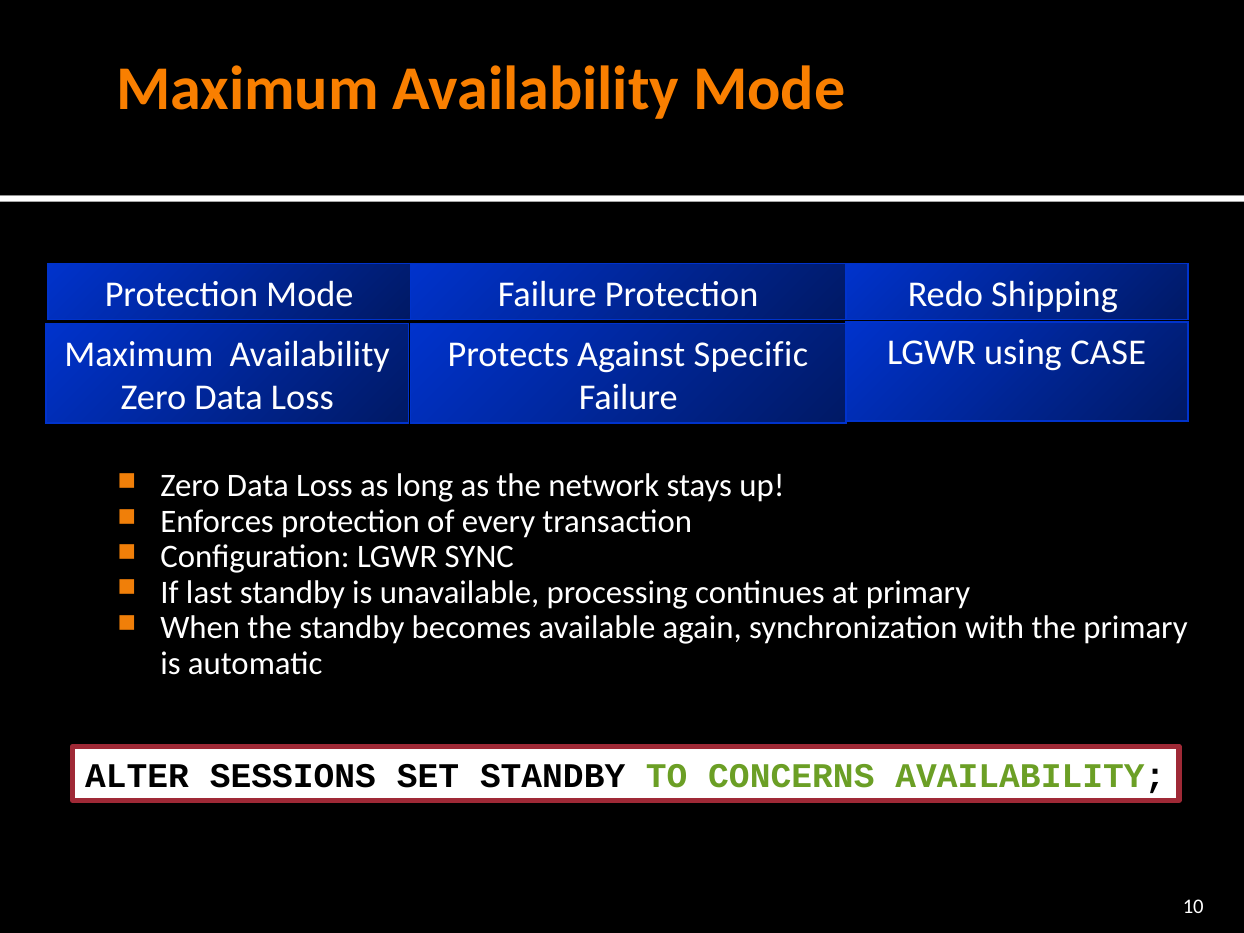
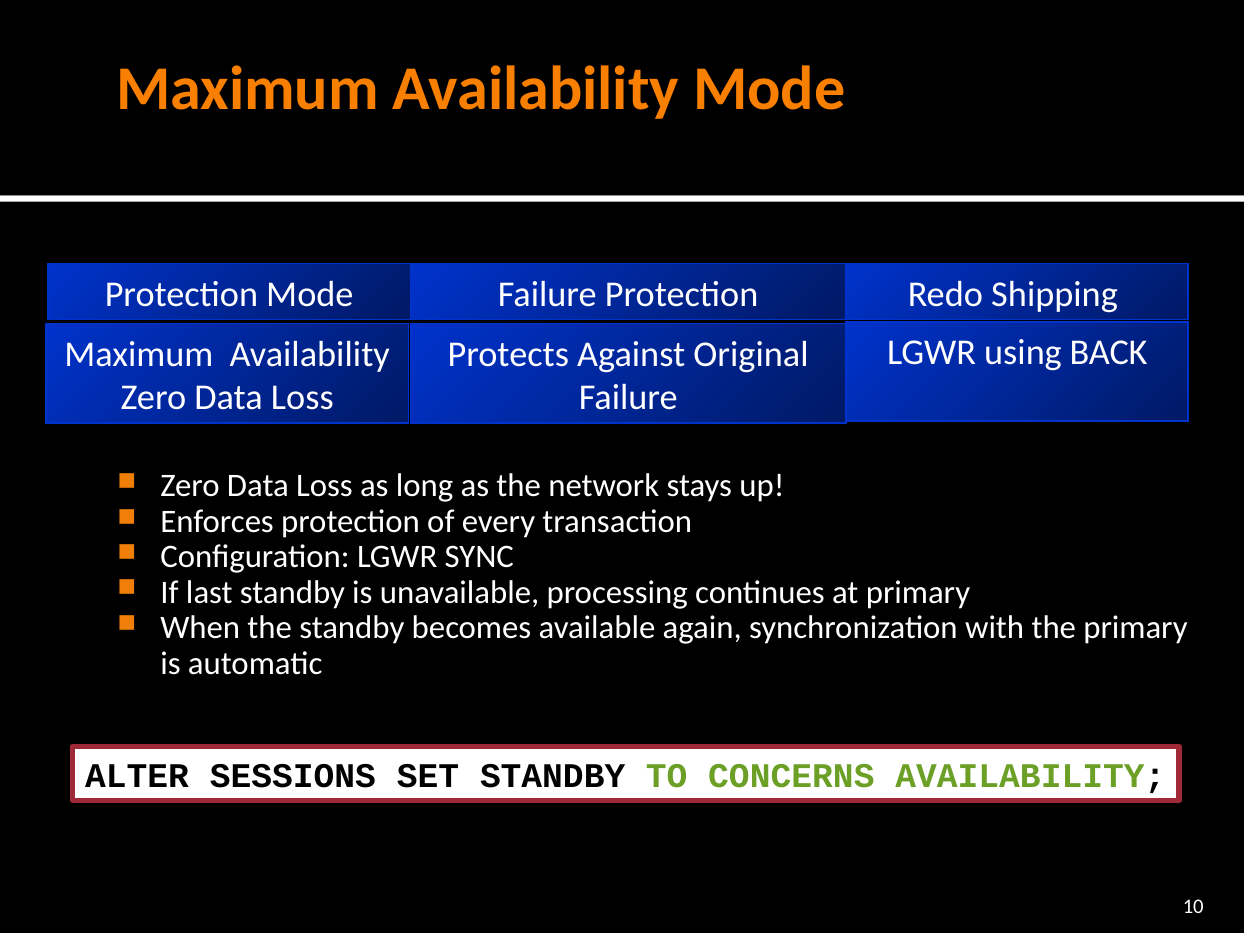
CASE: CASE -> BACK
Specific: Specific -> Original
